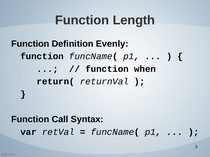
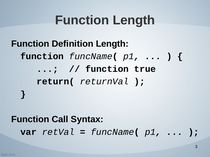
Definition Evenly: Evenly -> Length
when: when -> true
